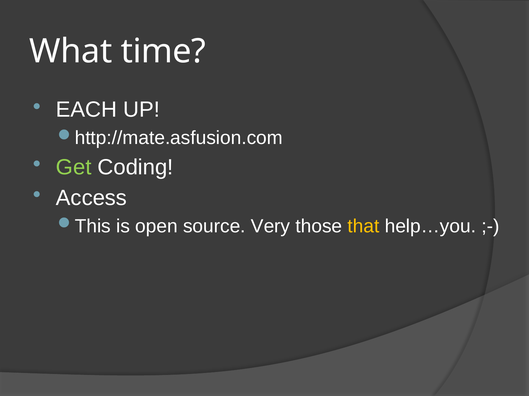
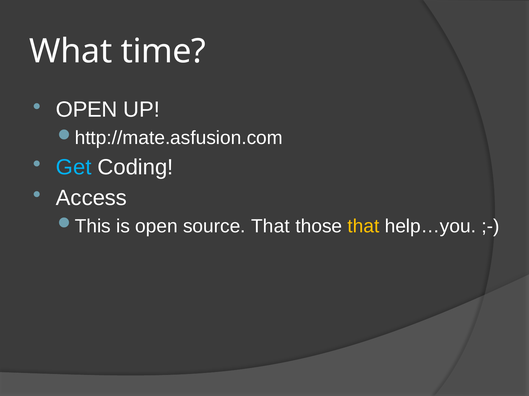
EACH at (87, 110): EACH -> OPEN
Get colour: light green -> light blue
source Very: Very -> That
